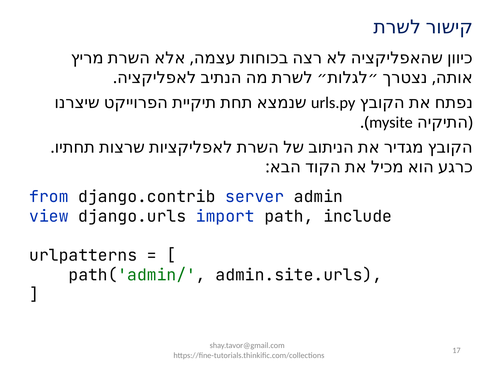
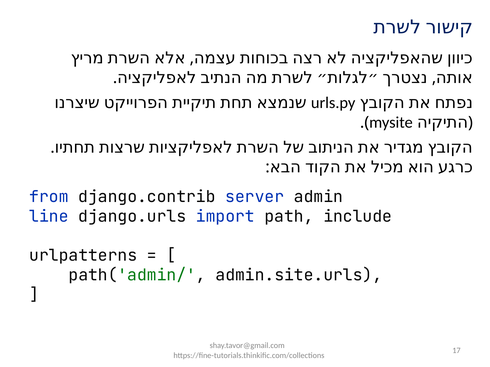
view: view -> line
